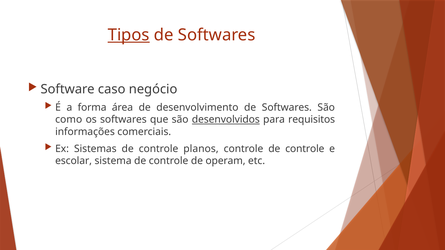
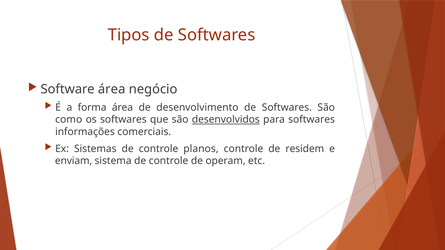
Tipos underline: present -> none
Software caso: caso -> área
para requisitos: requisitos -> softwares
controle de controle: controle -> residem
escolar: escolar -> enviam
